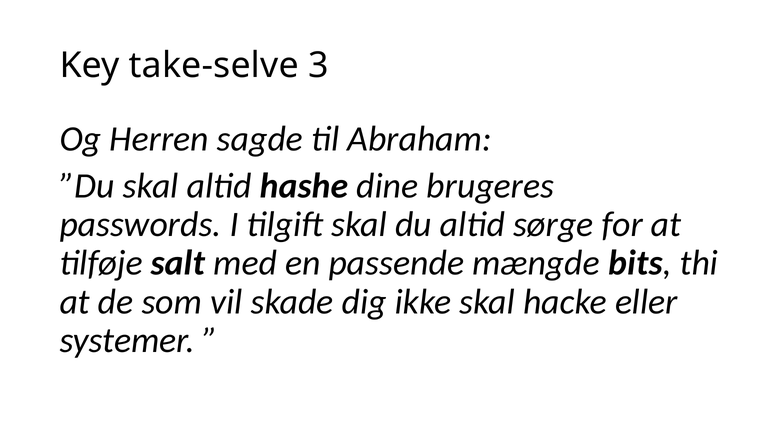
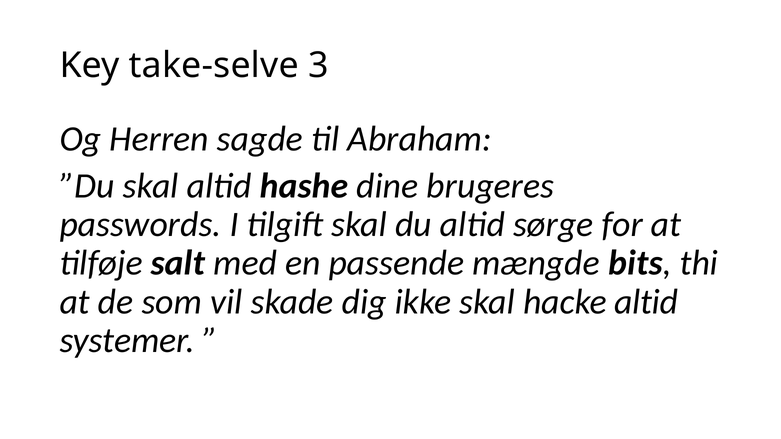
hacke eller: eller -> altid
